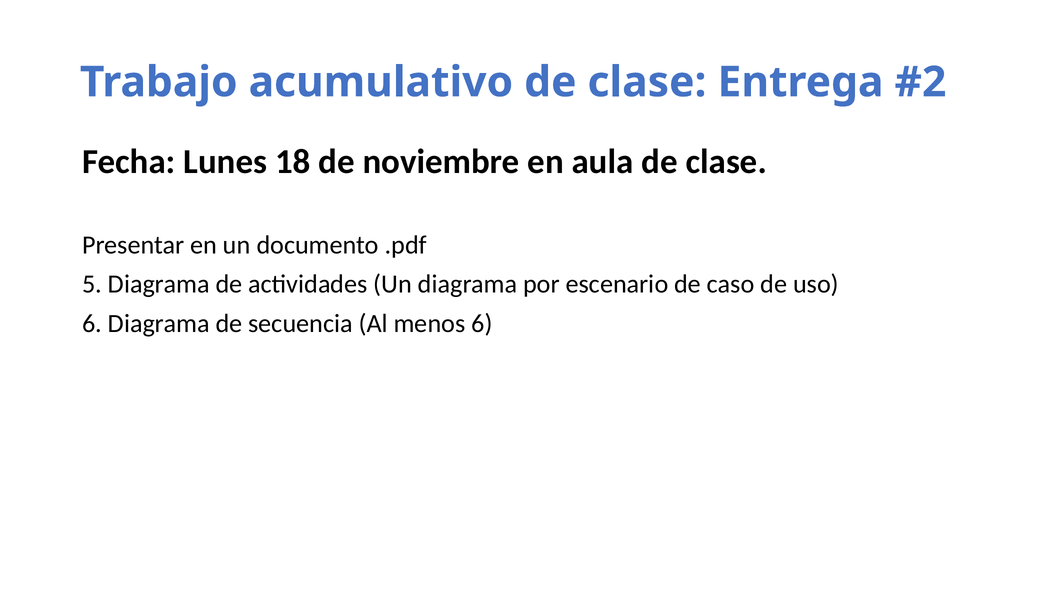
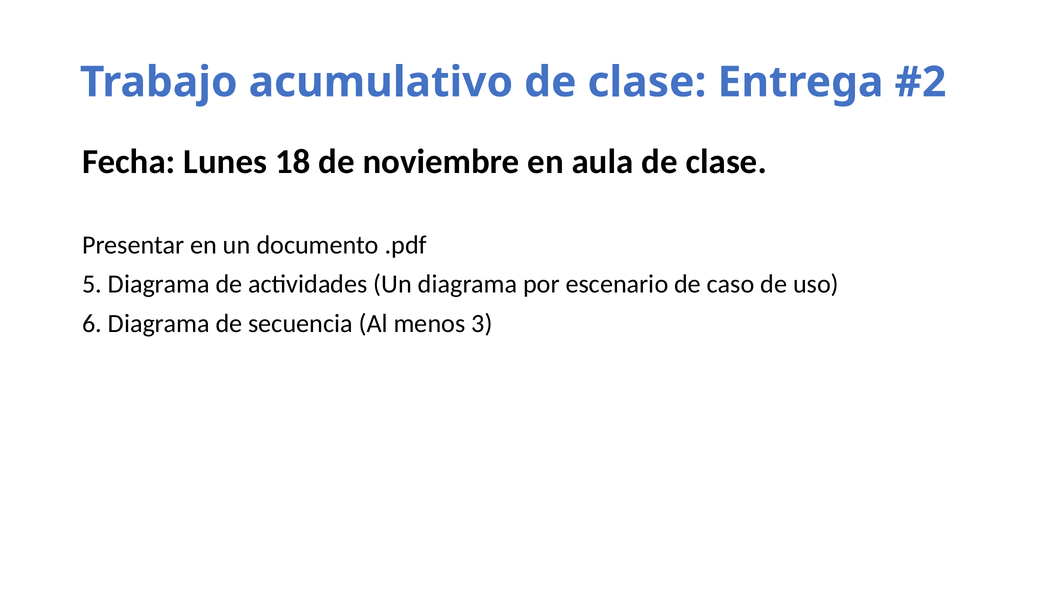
menos 6: 6 -> 3
